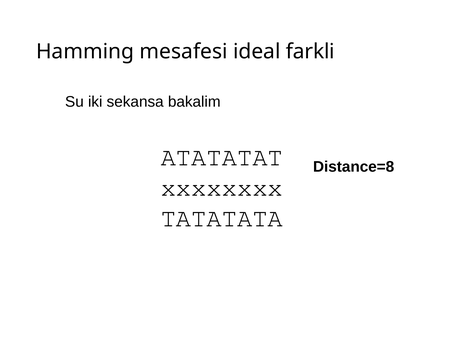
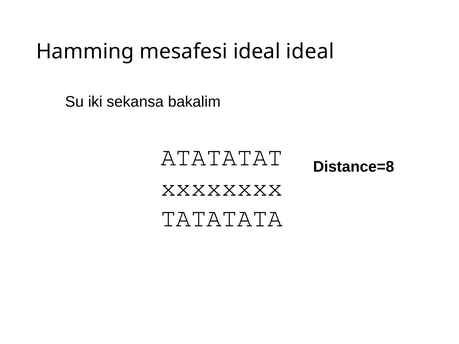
ideal farkli: farkli -> ideal
